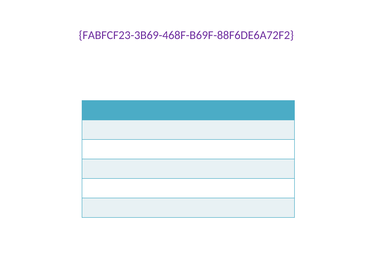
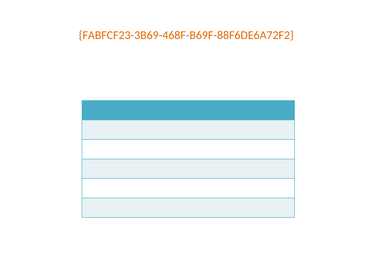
FABFCF23-3B69-468F-B69F-88F6DE6A72F2 colour: purple -> orange
